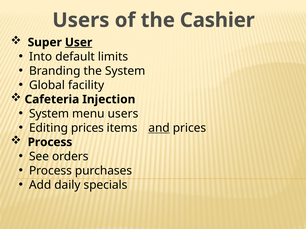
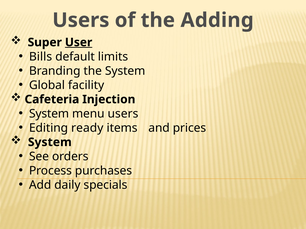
Cashier: Cashier -> Adding
Into: Into -> Bills
Editing prices: prices -> ready
and underline: present -> none
Process at (50, 142): Process -> System
